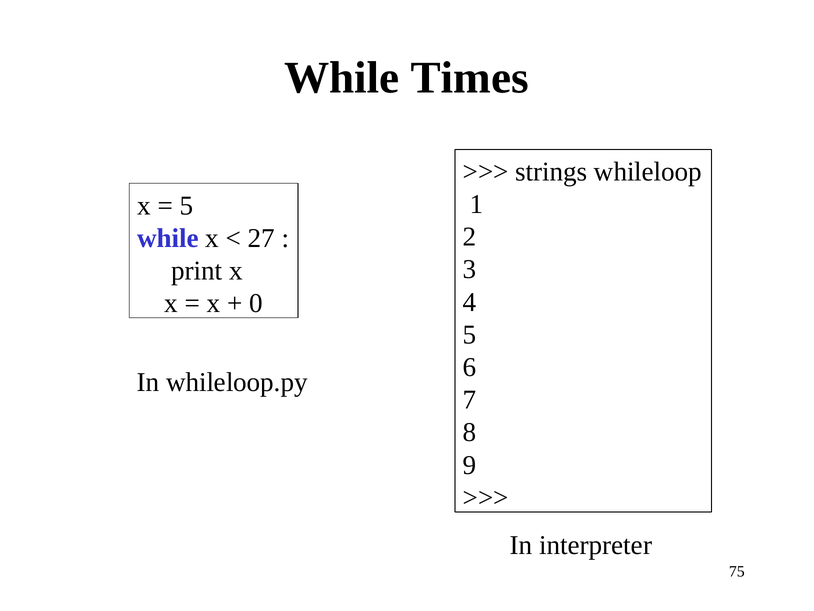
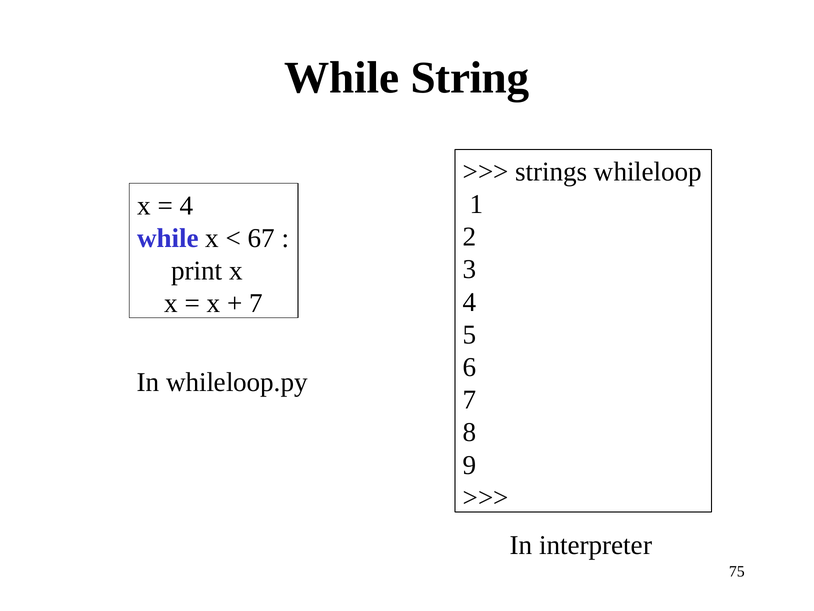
Times: Times -> String
5 at (186, 206): 5 -> 4
27: 27 -> 67
0 at (256, 303): 0 -> 7
